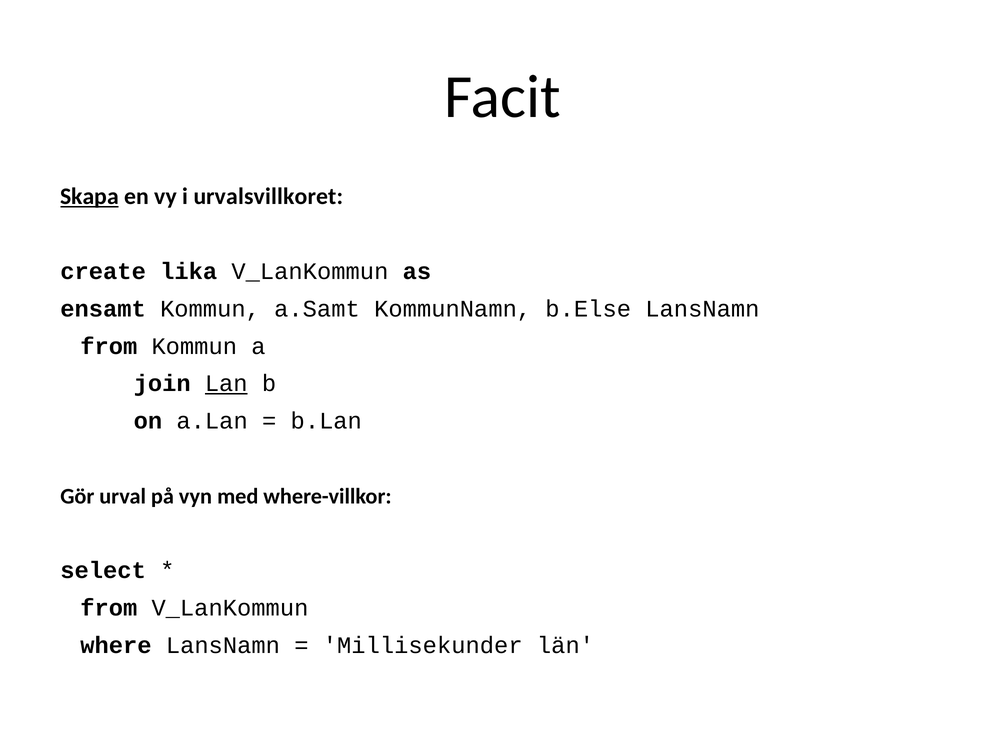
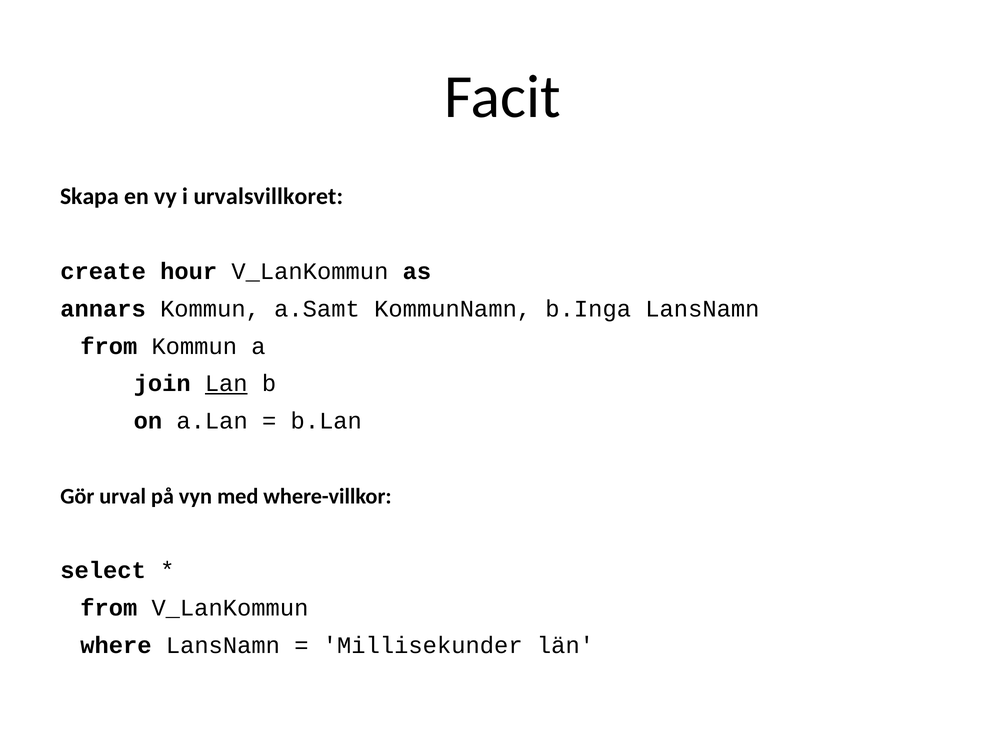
Skapa underline: present -> none
lika: lika -> hour
ensamt: ensamt -> annars
b.Else: b.Else -> b.Inga
